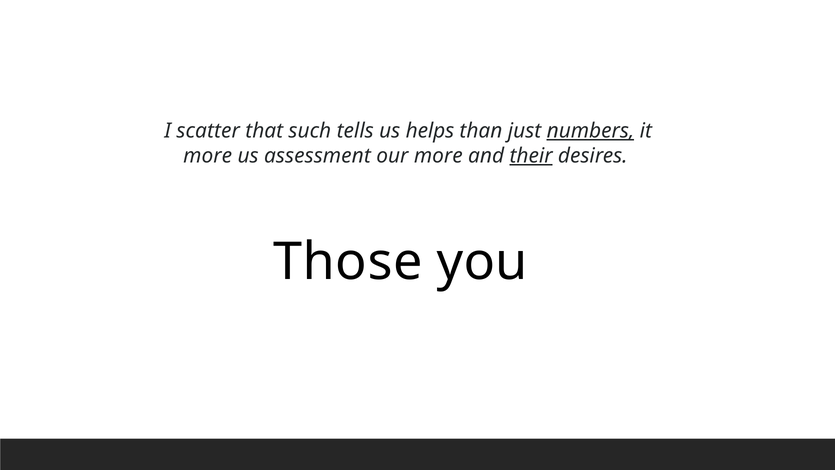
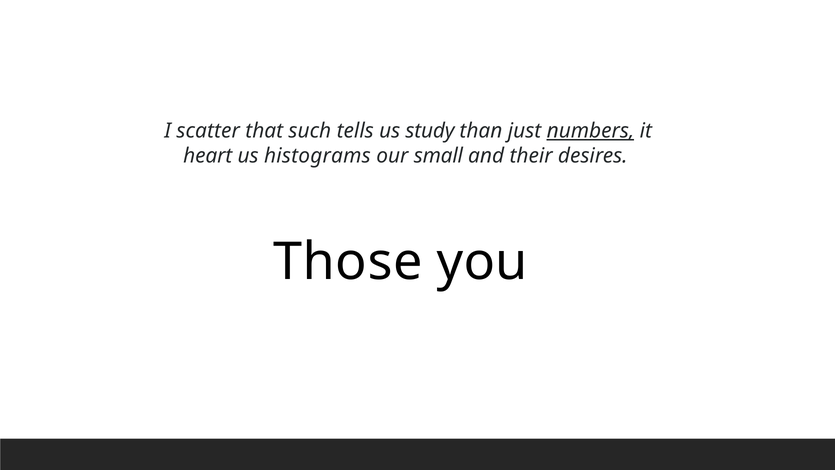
helps: helps -> study
more at (208, 156): more -> heart
assessment: assessment -> histograms
our more: more -> small
their underline: present -> none
